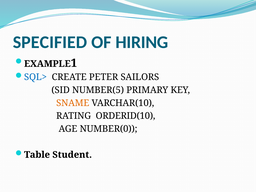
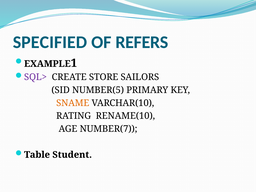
HIRING: HIRING -> REFERS
SQL> colour: blue -> purple
PETER: PETER -> STORE
ORDERID(10: ORDERID(10 -> RENAME(10
NUMBER(0: NUMBER(0 -> NUMBER(7
